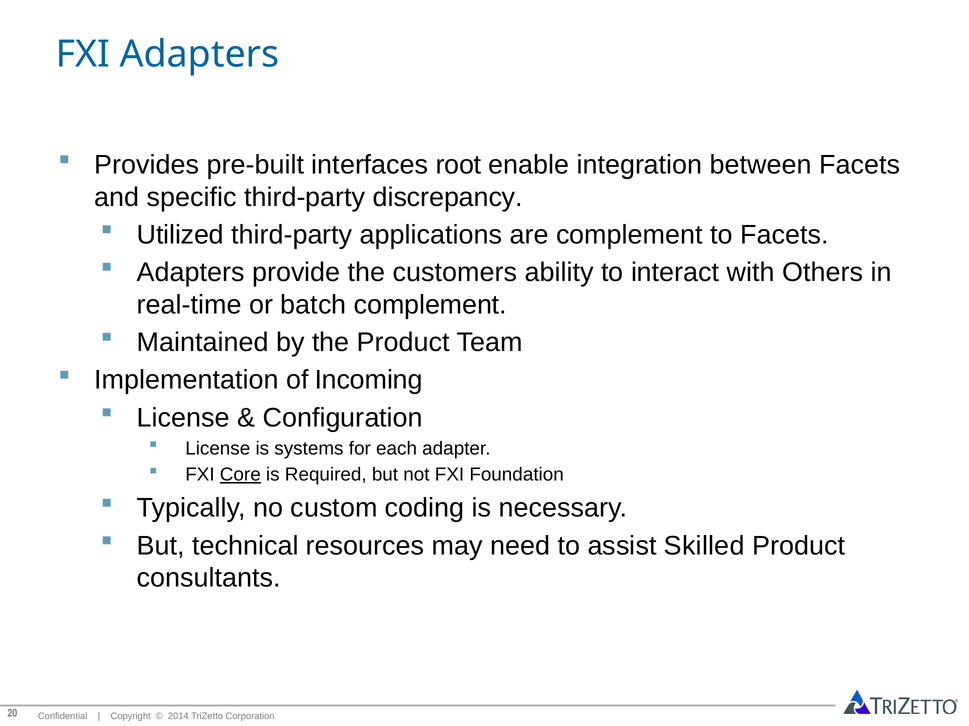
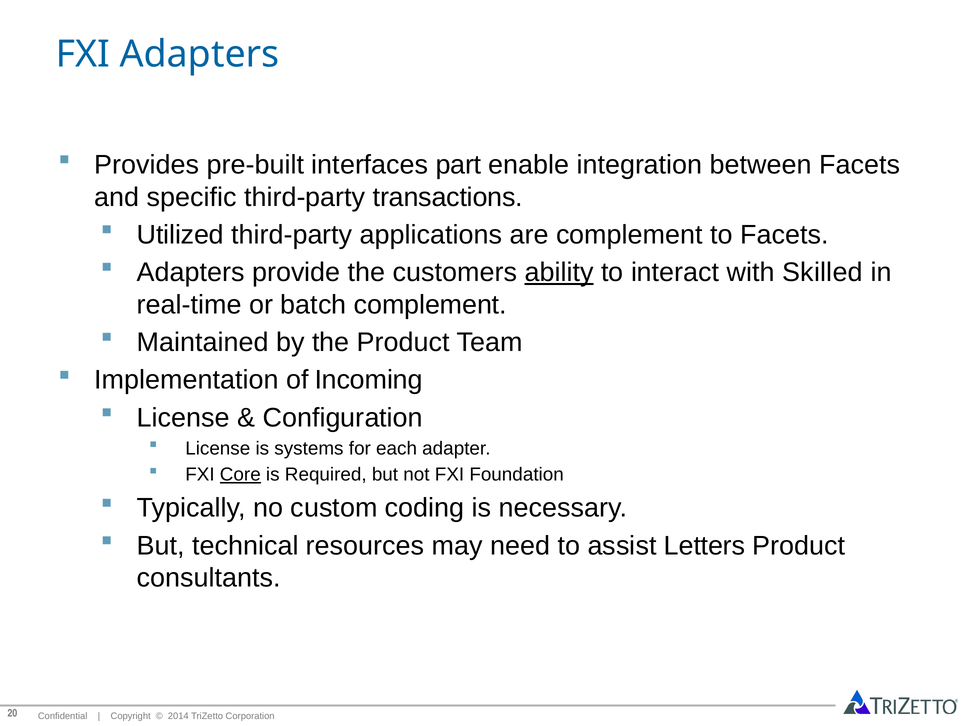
root: root -> part
discrepancy: discrepancy -> transactions
ability underline: none -> present
Others: Others -> Skilled
Skilled: Skilled -> Letters
